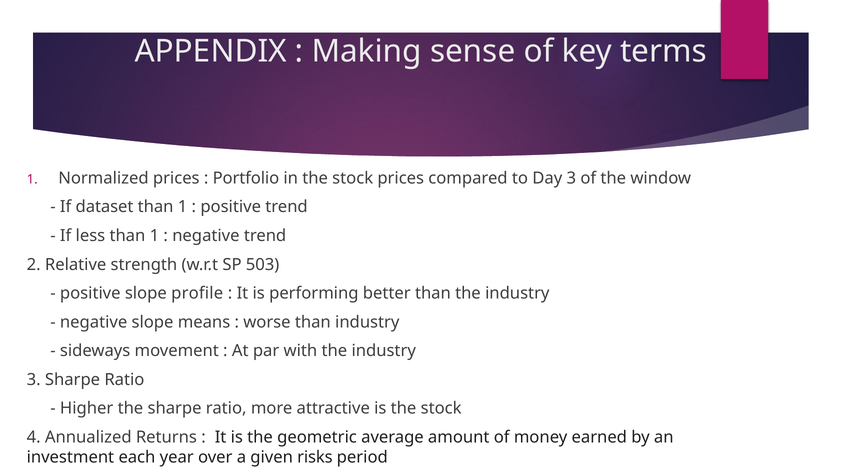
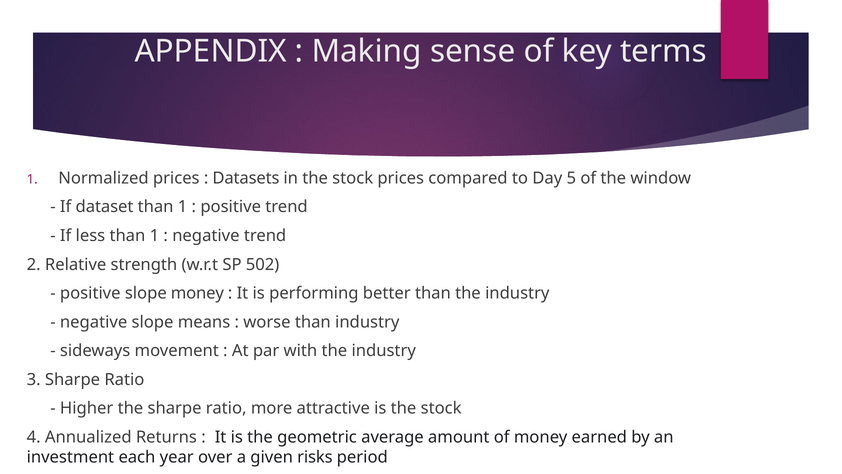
Portfolio: Portfolio -> Datasets
Day 3: 3 -> 5
503: 503 -> 502
slope profile: profile -> money
